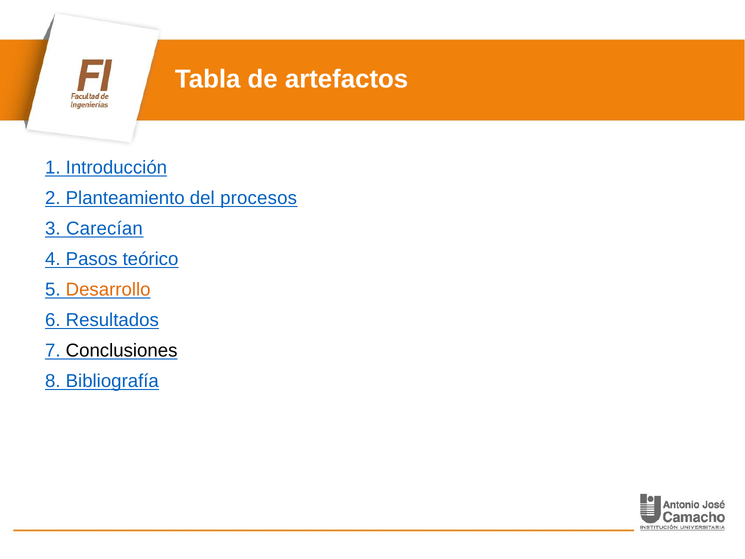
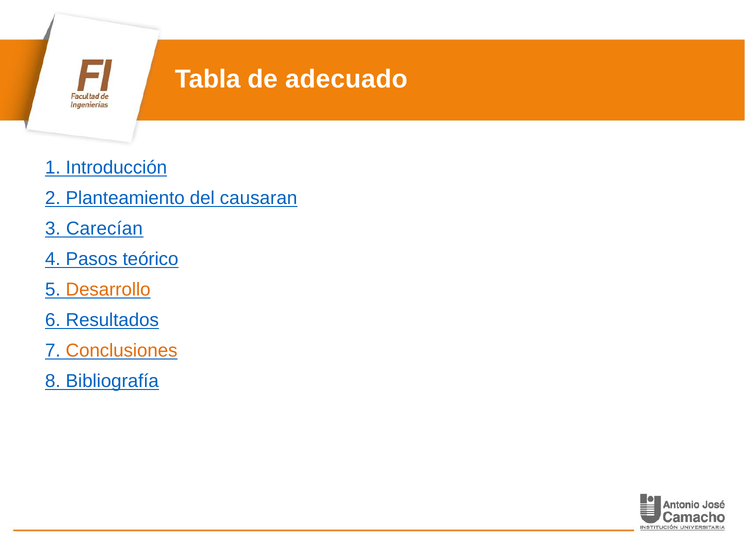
artefactos: artefactos -> adecuado
procesos: procesos -> causaran
Conclusiones colour: black -> orange
